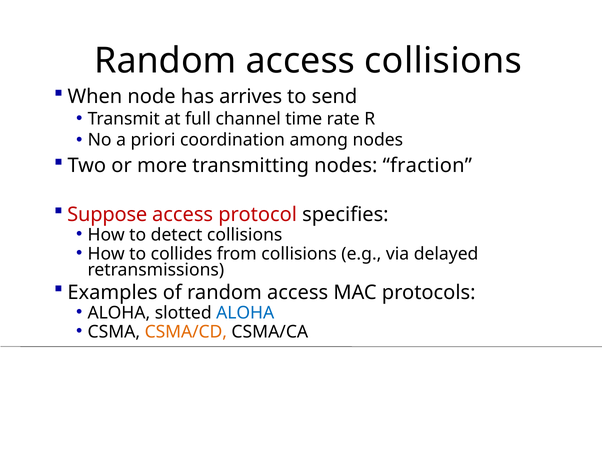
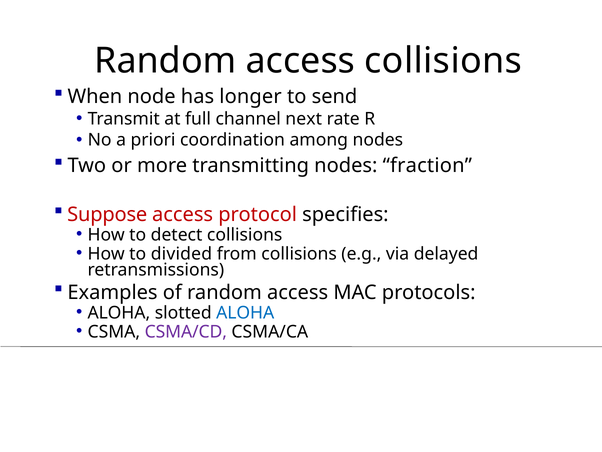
arrives: arrives -> longer
time: time -> next
collides: collides -> divided
CSMA/CD colour: orange -> purple
